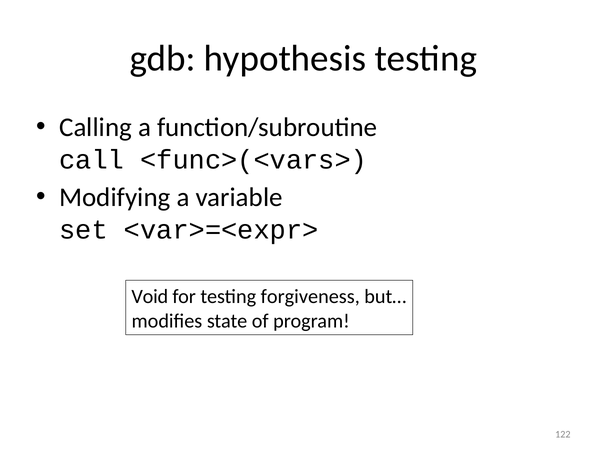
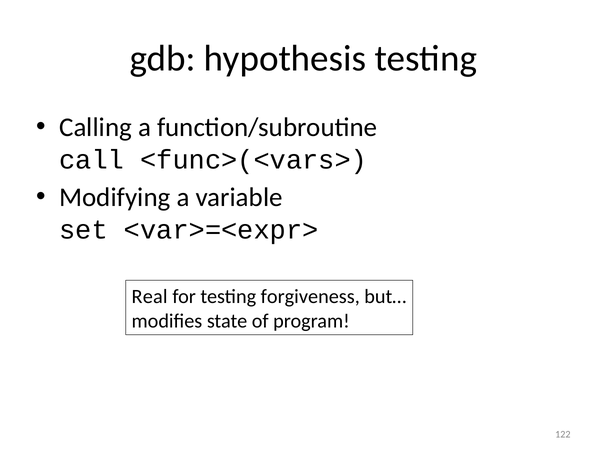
Void: Void -> Real
